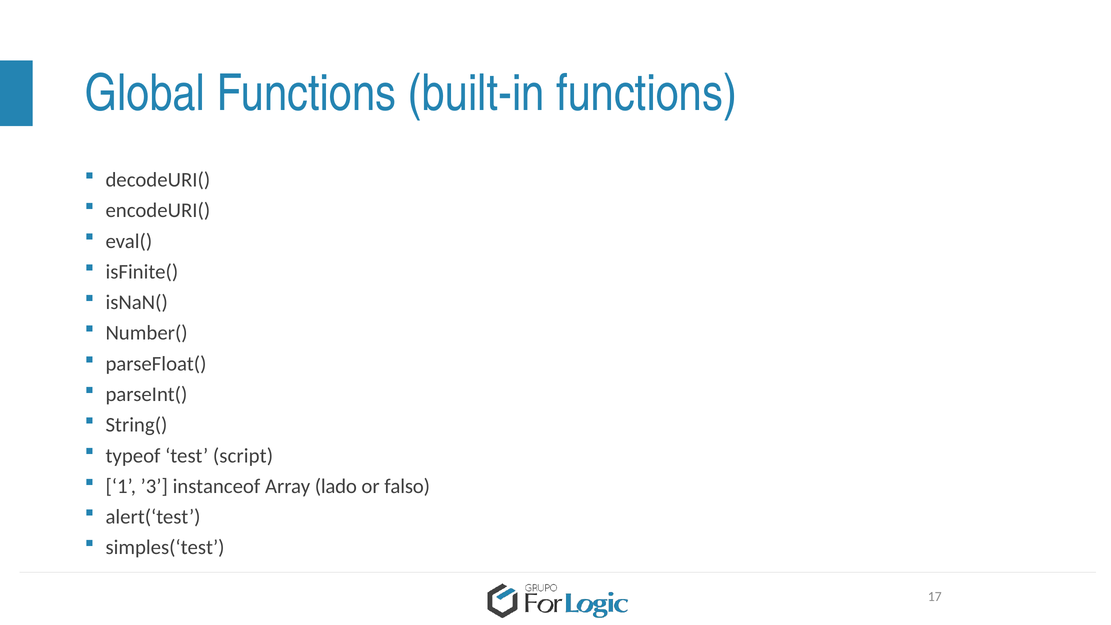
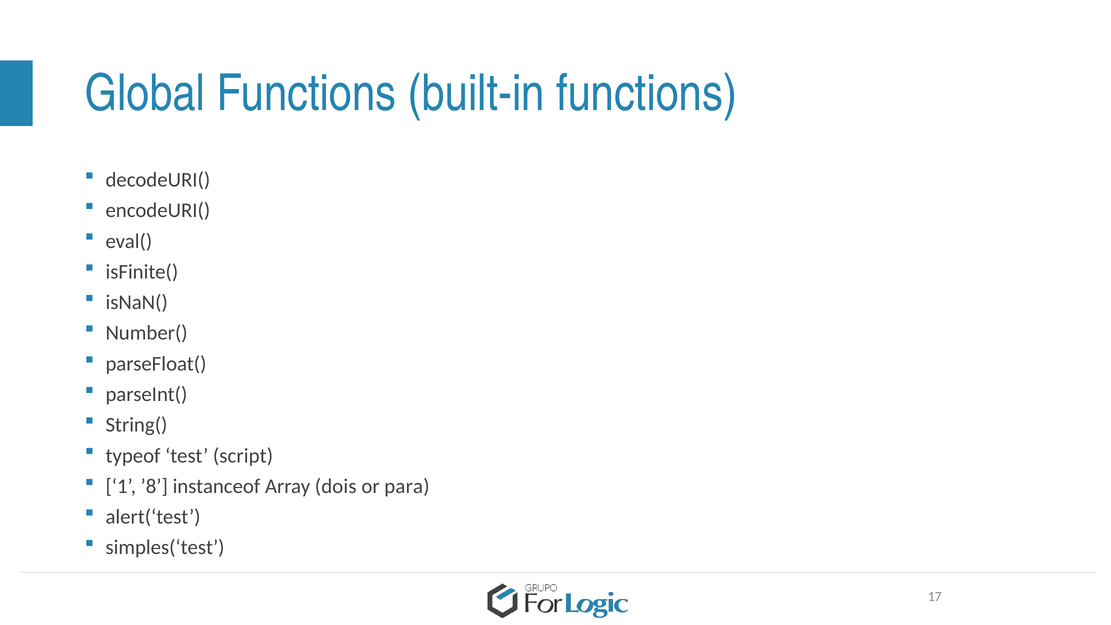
’3: ’3 -> ’8
lado: lado -> dois
falso: falso -> para
